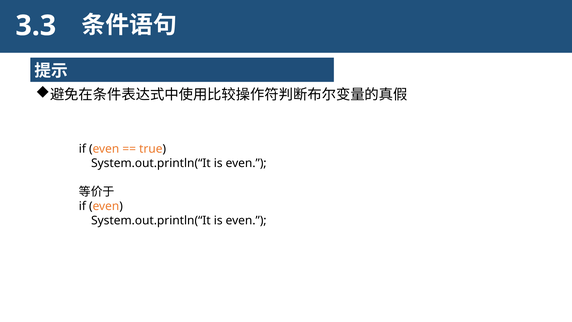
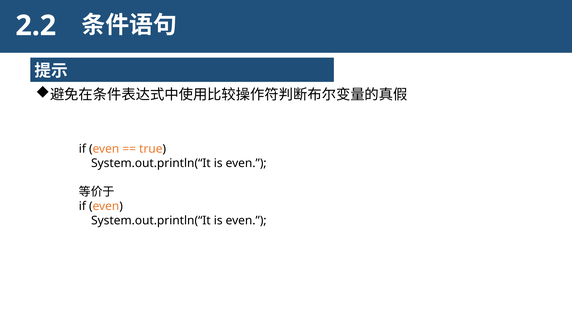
3.3: 3.3 -> 2.2
